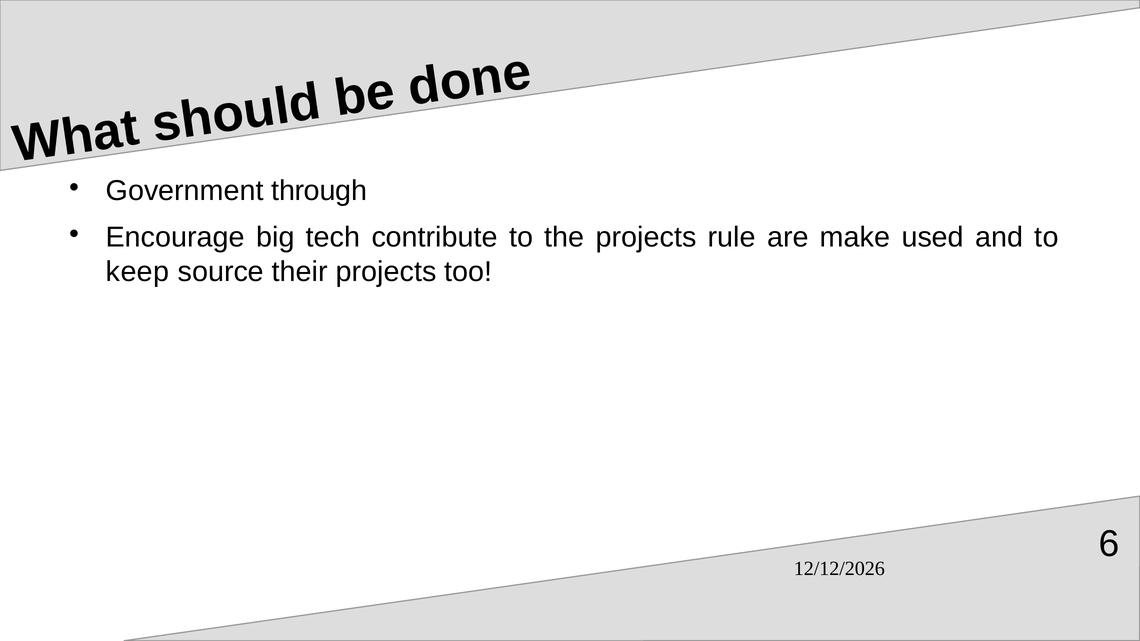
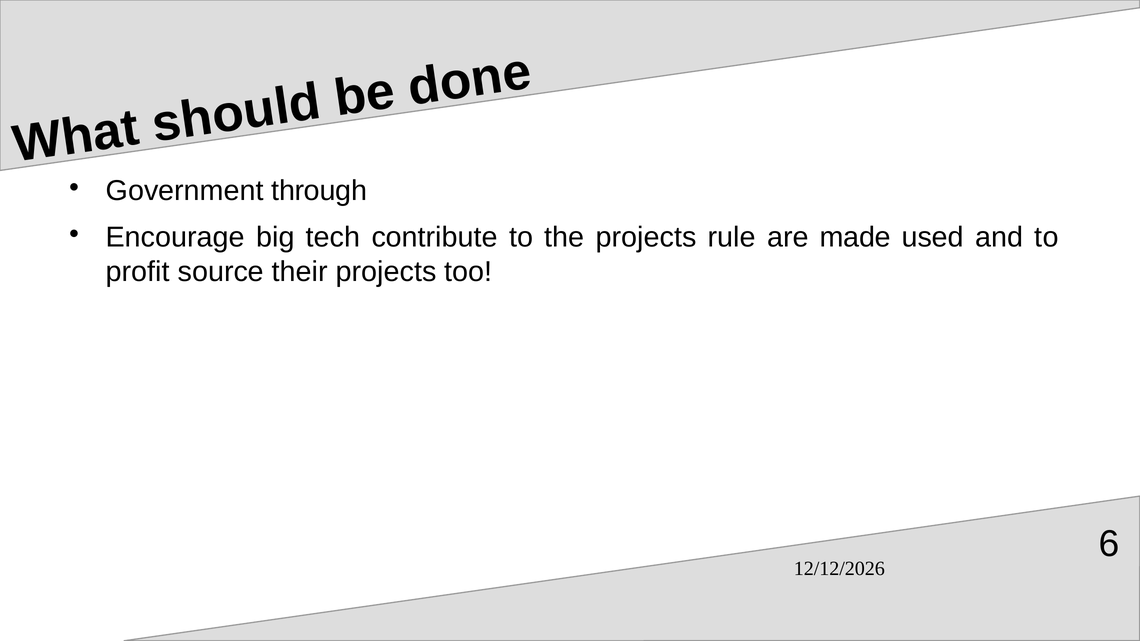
make: make -> made
keep: keep -> profit
